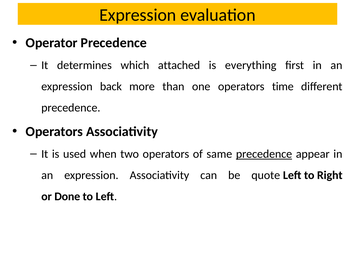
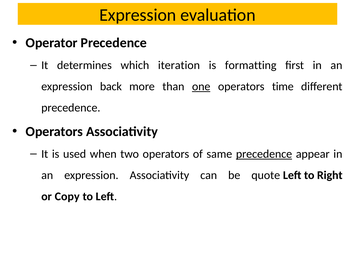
attached: attached -> iteration
everything: everything -> formatting
one underline: none -> present
Done: Done -> Copy
